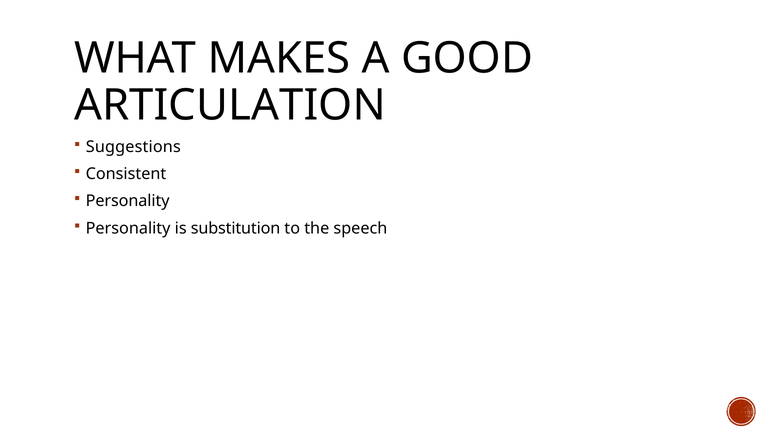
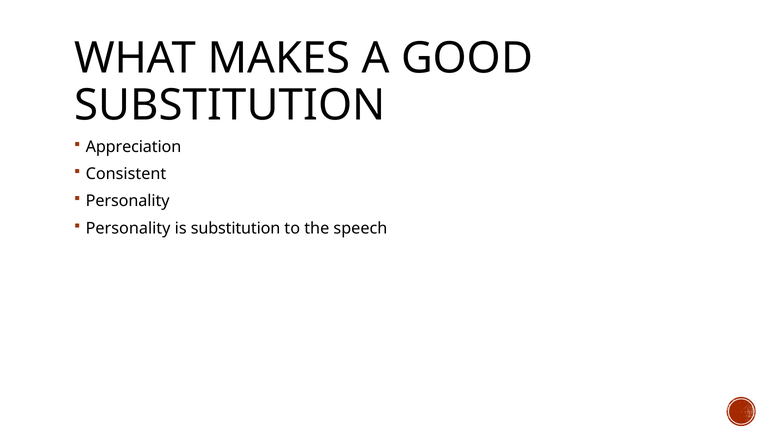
ARTICULATION at (230, 105): ARTICULATION -> SUBSTITUTION
Suggestions: Suggestions -> Appreciation
